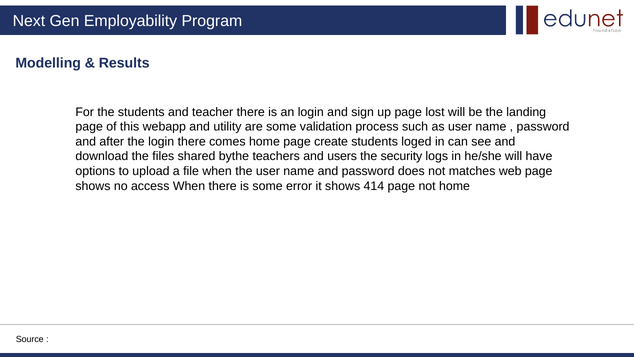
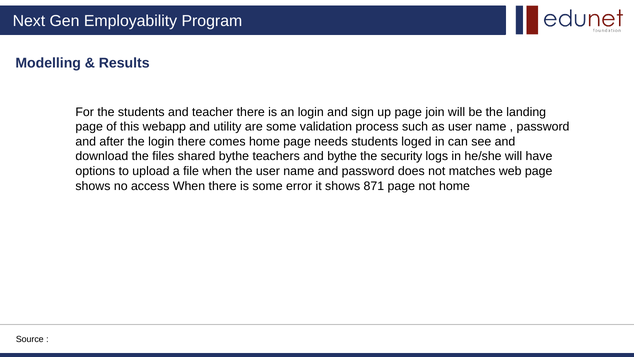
lost: lost -> join
create: create -> needs
and users: users -> bythe
414: 414 -> 871
